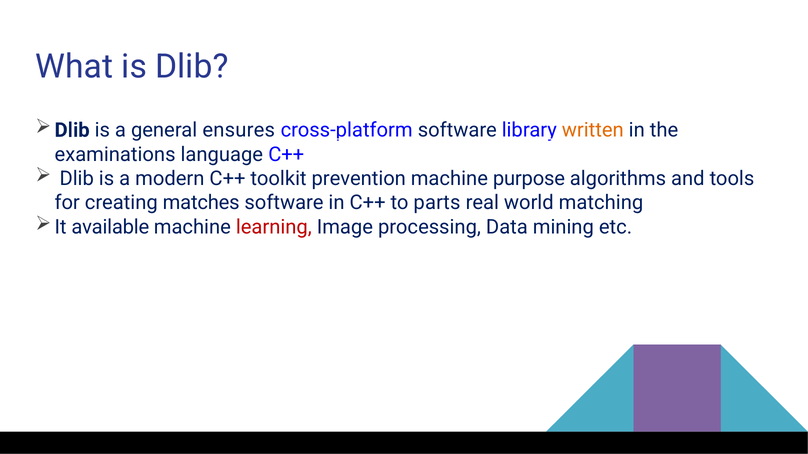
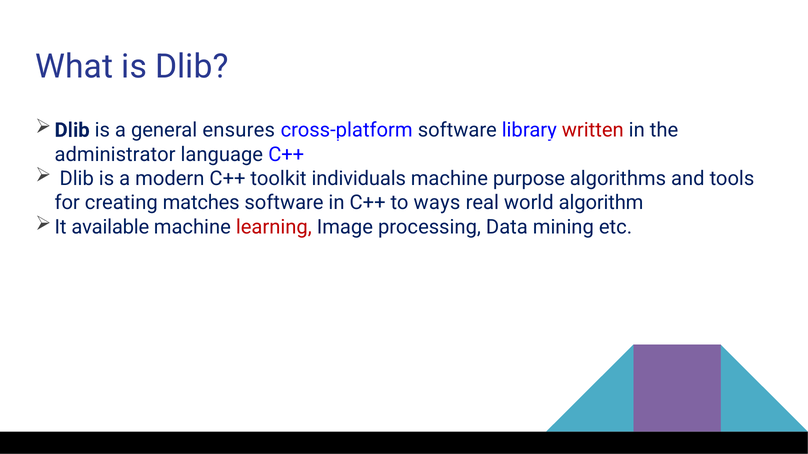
written colour: orange -> red
examinations: examinations -> administrator
prevention: prevention -> individuals
parts: parts -> ways
matching: matching -> algorithm
